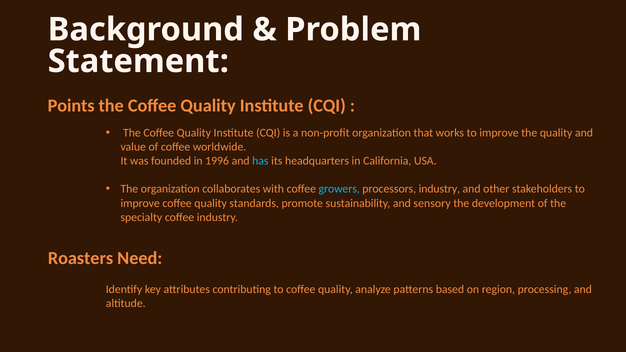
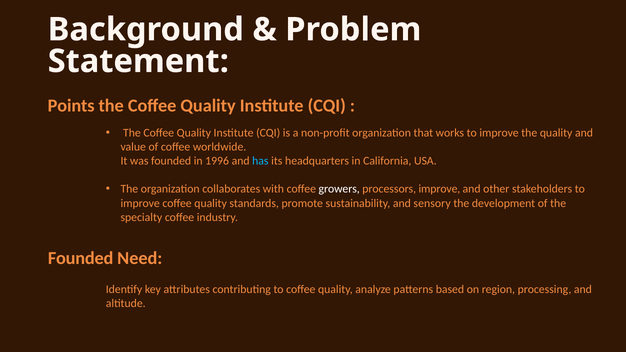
growers colour: light blue -> white
processors industry: industry -> improve
Roasters at (81, 258): Roasters -> Founded
